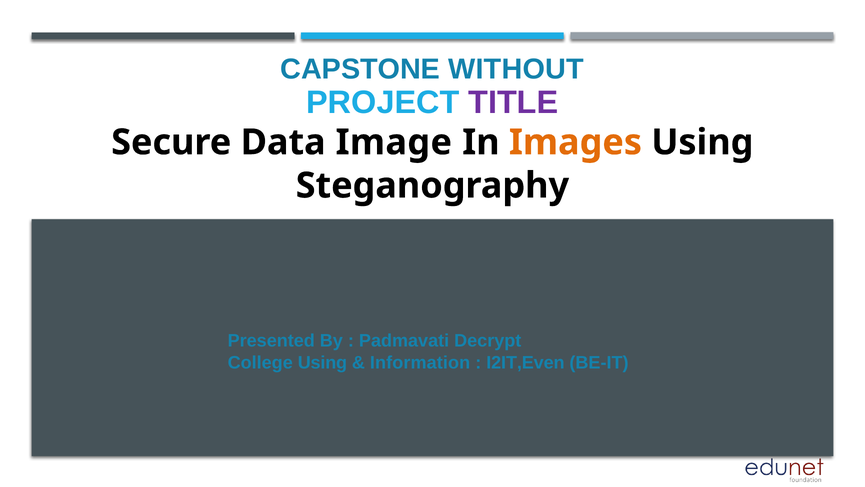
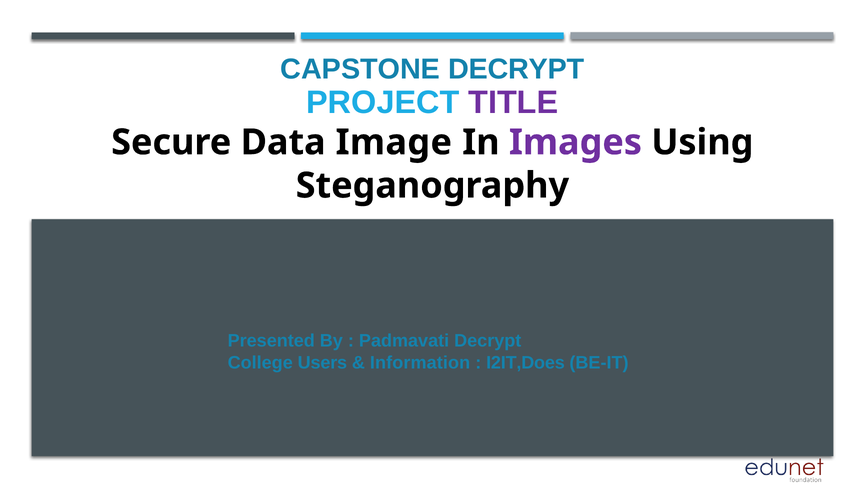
CAPSTONE WITHOUT: WITHOUT -> DECRYPT
Images colour: orange -> purple
College Using: Using -> Users
I2IT,Even: I2IT,Even -> I2IT,Does
